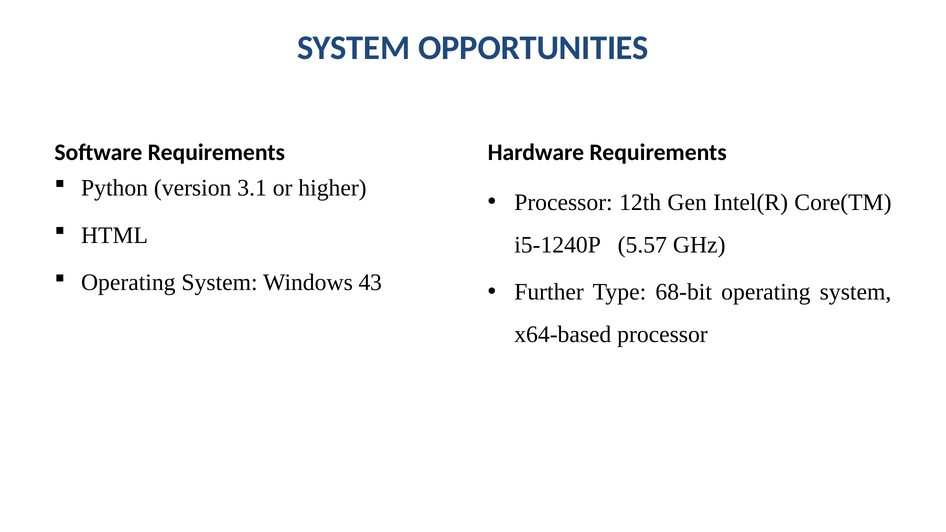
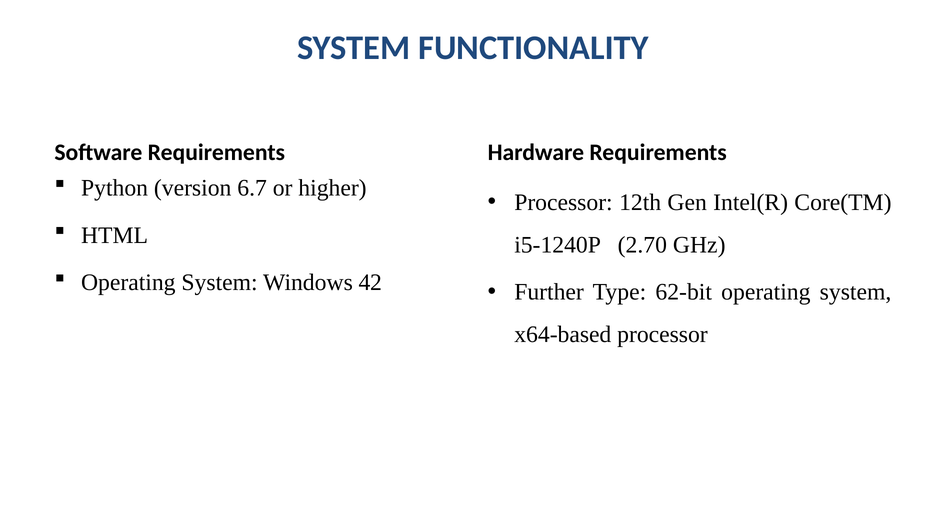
OPPORTUNITIES: OPPORTUNITIES -> FUNCTIONALITY
3.1: 3.1 -> 6.7
5.57: 5.57 -> 2.70
43: 43 -> 42
68-bit: 68-bit -> 62-bit
